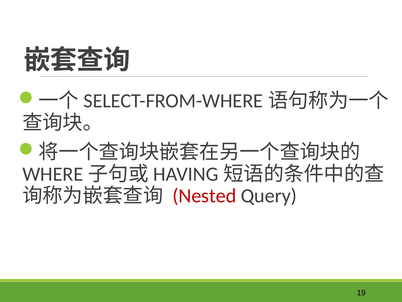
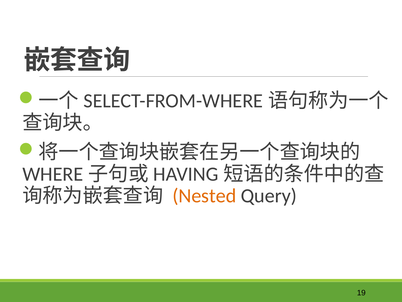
Nested colour: red -> orange
